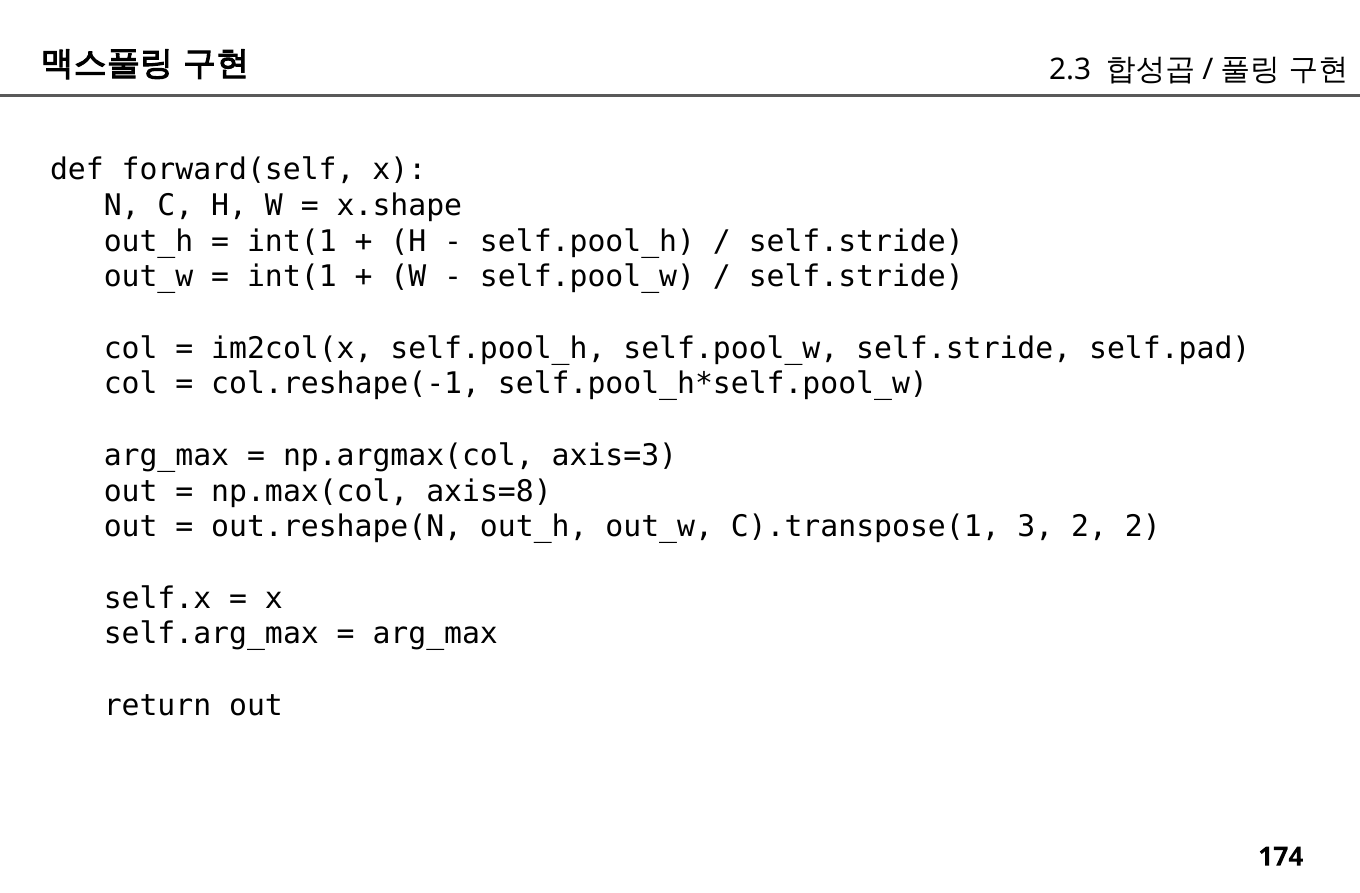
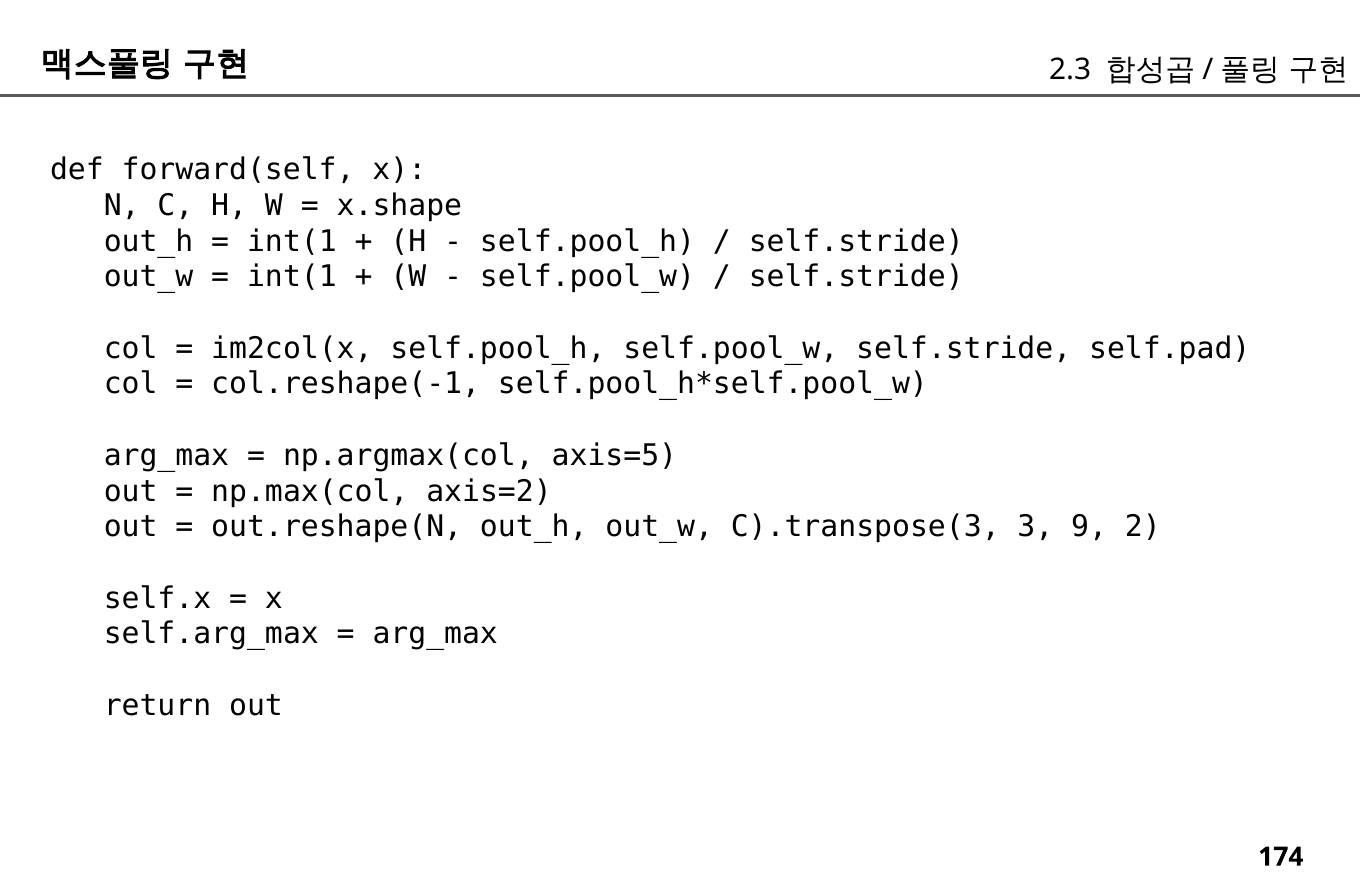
axis=3: axis=3 -> axis=5
axis=8: axis=8 -> axis=2
C).transpose(1: C).transpose(1 -> C).transpose(3
3 2: 2 -> 9
